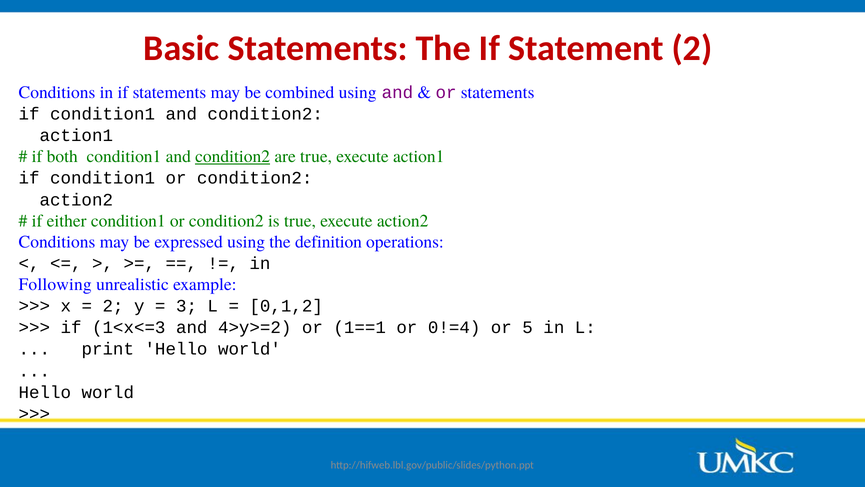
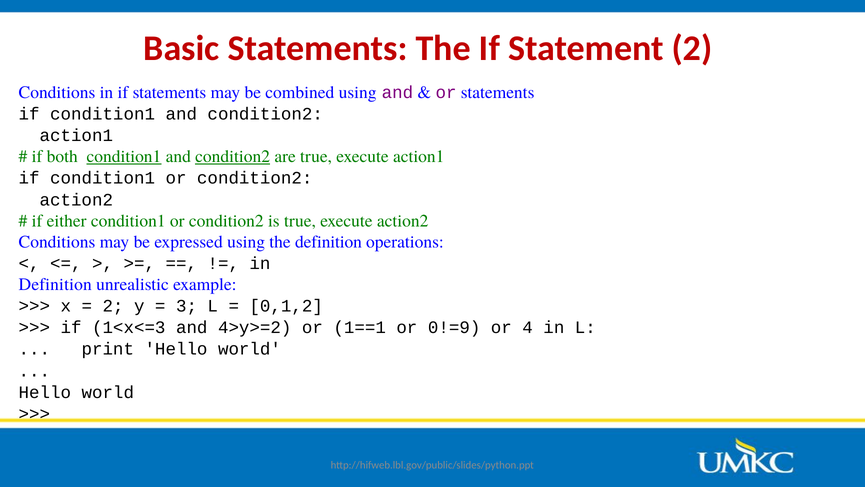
condition1 at (124, 156) underline: none -> present
Following at (55, 284): Following -> Definition
0!=4: 0!=4 -> 0!=9
5: 5 -> 4
